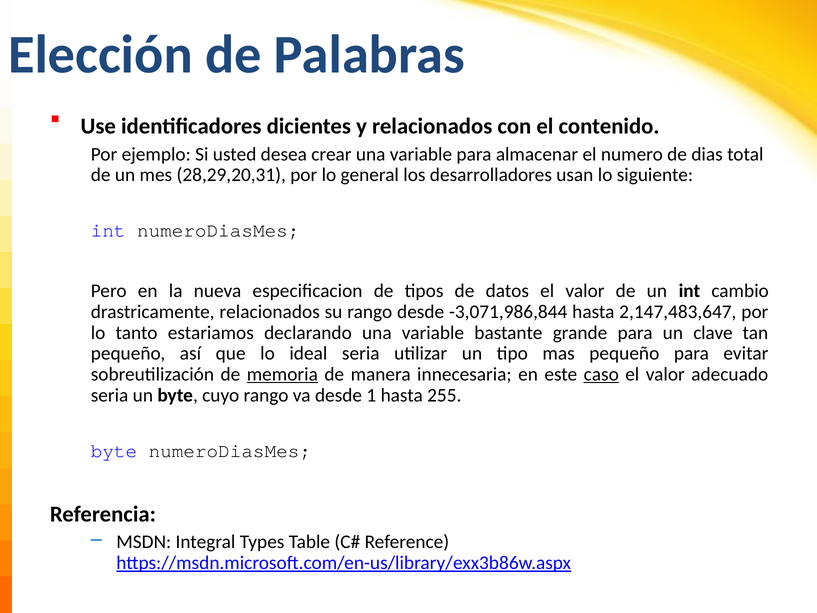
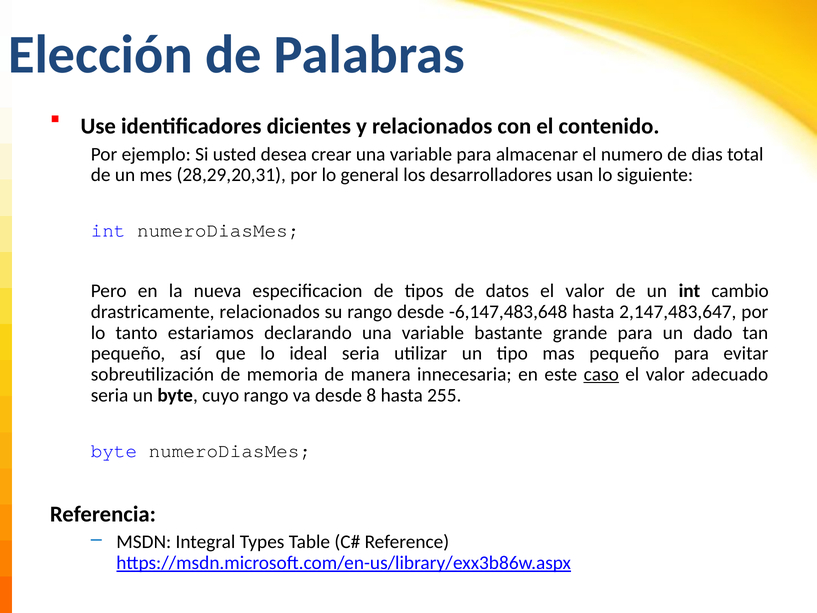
-3,071,986,844: -3,071,986,844 -> -6,147,483,648
clave: clave -> dado
memoria underline: present -> none
1: 1 -> 8
